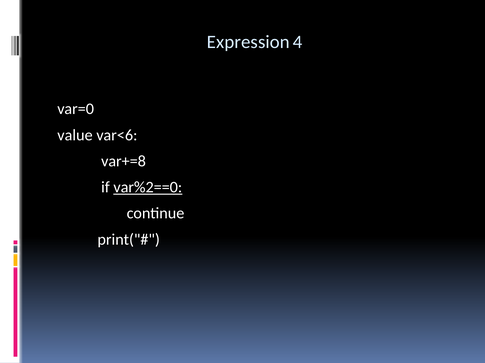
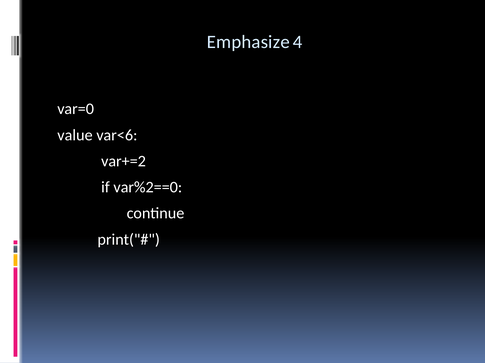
Expression: Expression -> Emphasize
var+=8: var+=8 -> var+=2
var%2==0 underline: present -> none
